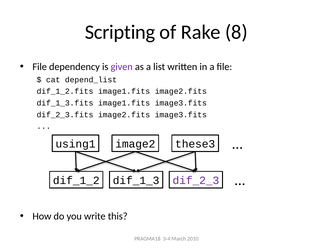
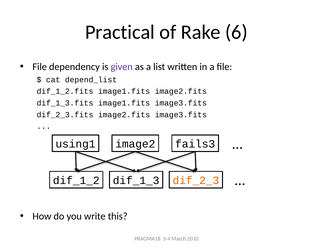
Scripting: Scripting -> Practical
8: 8 -> 6
these3: these3 -> fails3
dif_2_3 colour: purple -> orange
